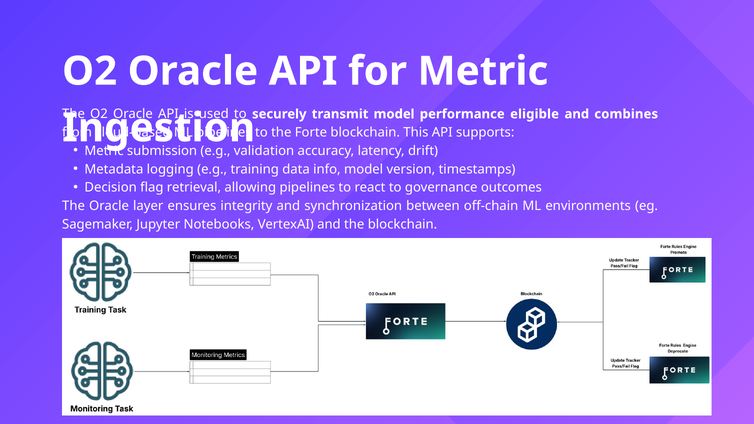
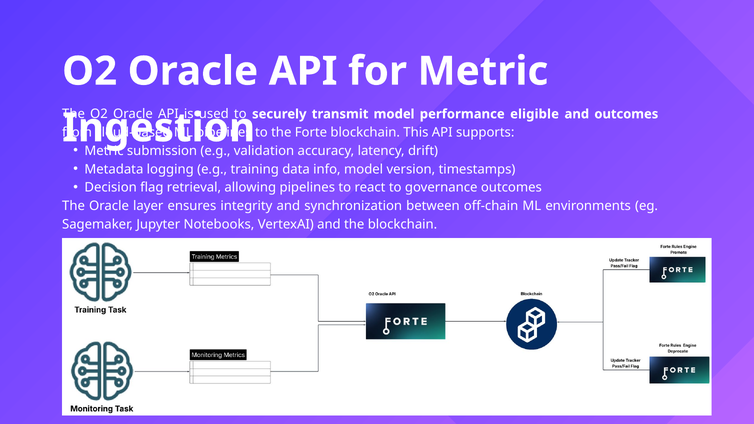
and combines: combines -> outcomes
